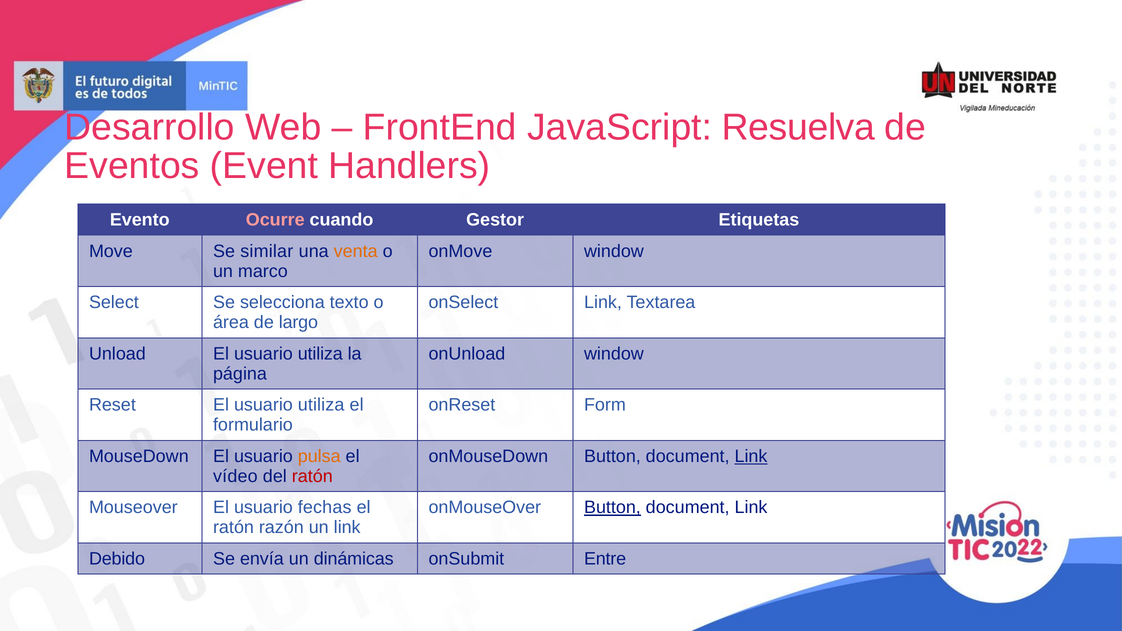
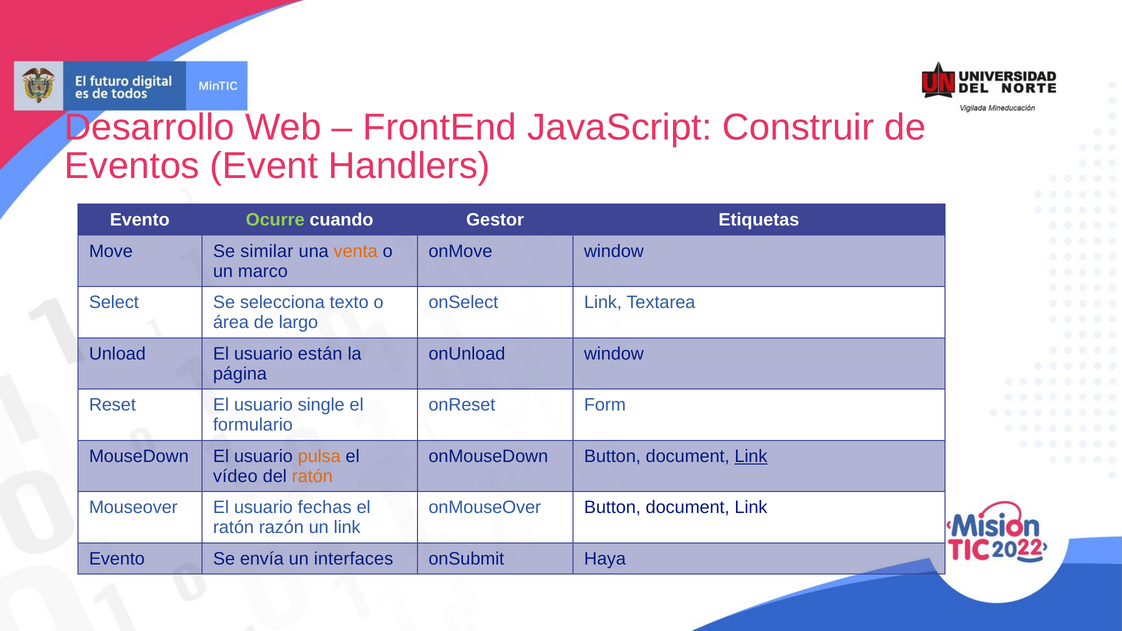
Resuelva: Resuelva -> Construir
Ocurre colour: pink -> light green
Unload El usuario utiliza: utiliza -> están
Reset El usuario utiliza: utiliza -> single
ratón at (312, 476) colour: red -> orange
Button at (612, 508) underline: present -> none
Debido at (117, 559): Debido -> Evento
dinámicas: dinámicas -> interfaces
Entre: Entre -> Haya
